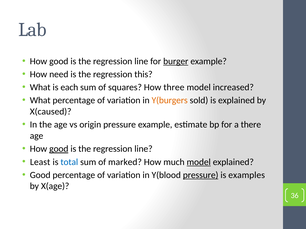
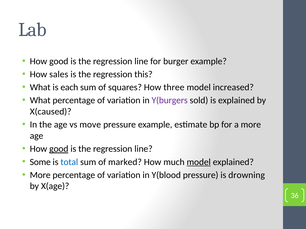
burger underline: present -> none
need: need -> sales
Y(burgers colour: orange -> purple
origin: origin -> move
a there: there -> more
Least: Least -> Some
Good at (40, 175): Good -> More
pressure at (201, 175) underline: present -> none
examples: examples -> drowning
